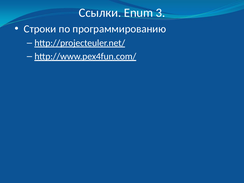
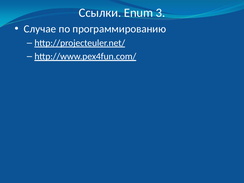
Строки: Строки -> Случае
